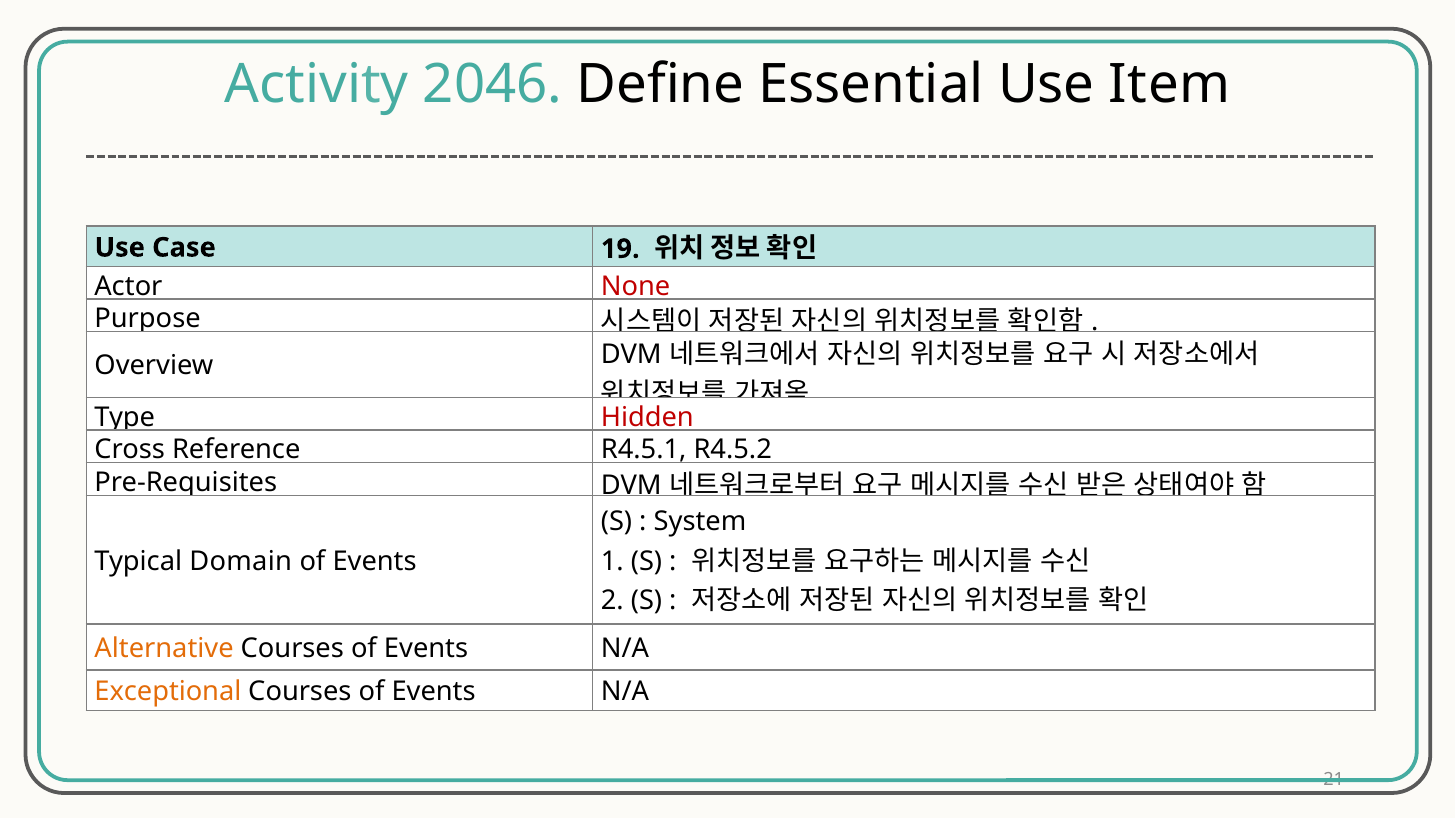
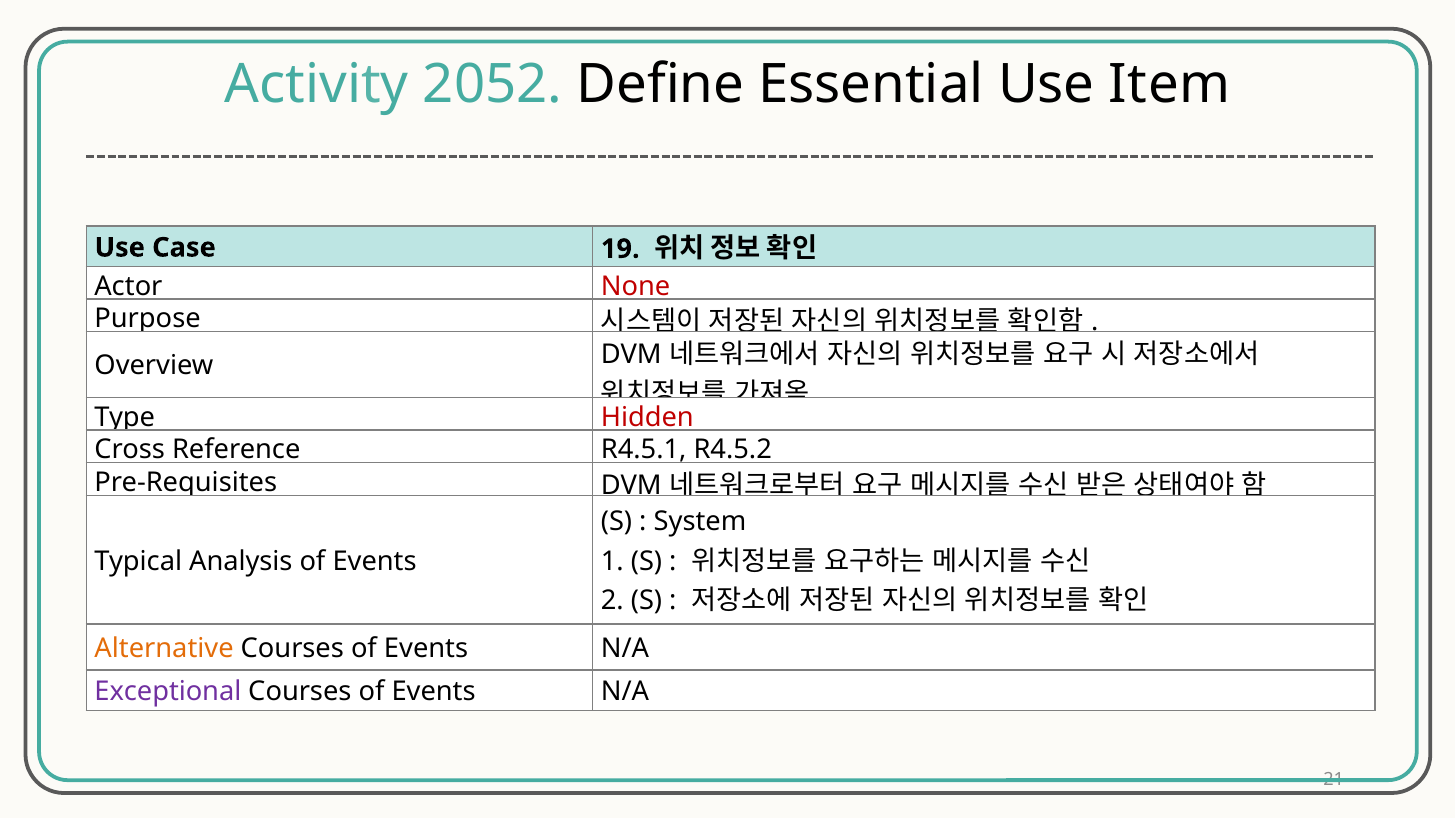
2046: 2046 -> 2052
Domain: Domain -> Analysis
Exceptional colour: orange -> purple
